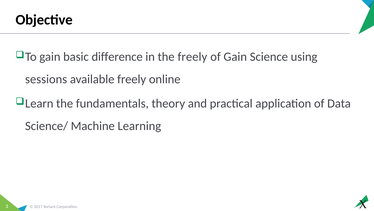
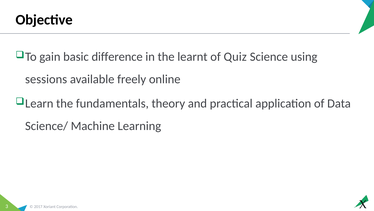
the freely: freely -> learnt
of Gain: Gain -> Quiz
